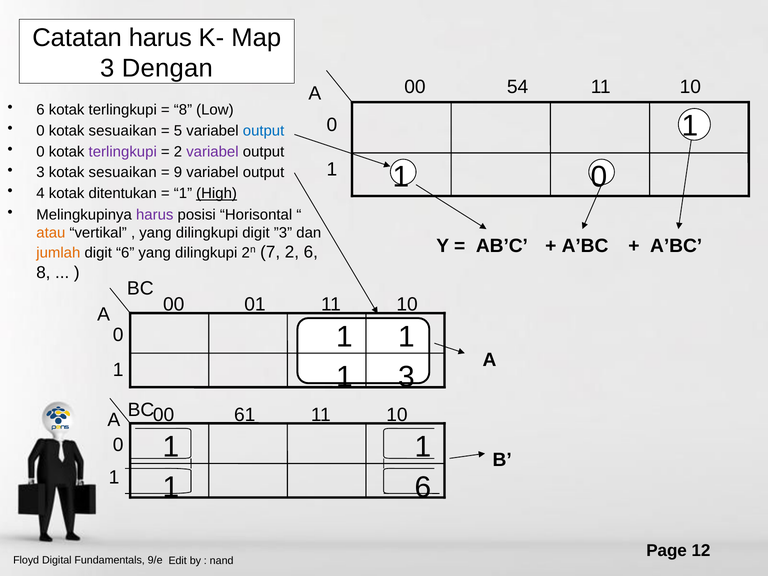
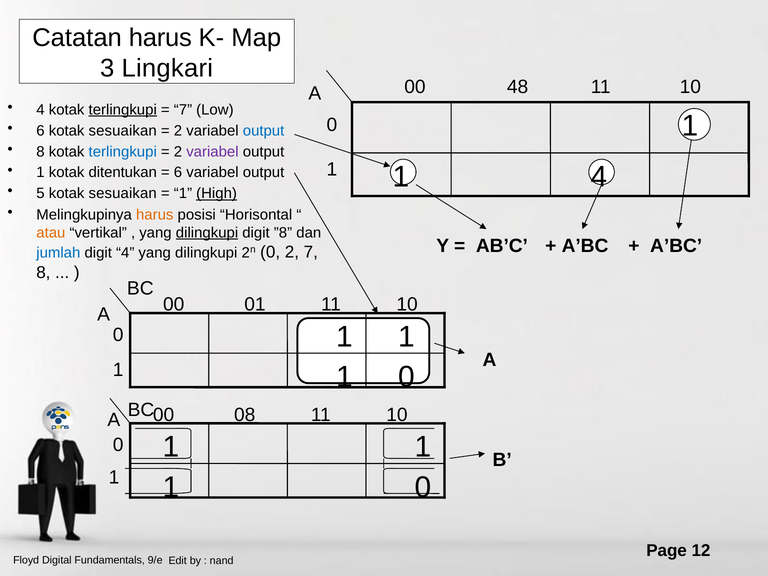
Dengan: Dengan -> Lingkari
54: 54 -> 48
6 at (40, 110): 6 -> 4
terlingkupi at (123, 110) underline: none -> present
8 at (183, 110): 8 -> 7
0 at (40, 131): 0 -> 6
5 at (178, 131): 5 -> 2
0 at (40, 152): 0 -> 8
terlingkupi at (123, 152) colour: purple -> blue
1 0: 0 -> 4
3 at (40, 173): 3 -> 1
sesuaikan at (123, 173): sesuaikan -> ditentukan
9 at (178, 173): 9 -> 6
4: 4 -> 5
ditentukan at (123, 193): ditentukan -> sesuaikan
harus at (155, 215) colour: purple -> orange
dilingkupi at (207, 233) underline: none -> present
”3: ”3 -> ”8
jumlah colour: orange -> blue
digit 6: 6 -> 4
2n 7: 7 -> 0
2 6: 6 -> 7
3 at (407, 377): 3 -> 0
61: 61 -> 08
6 at (423, 487): 6 -> 0
